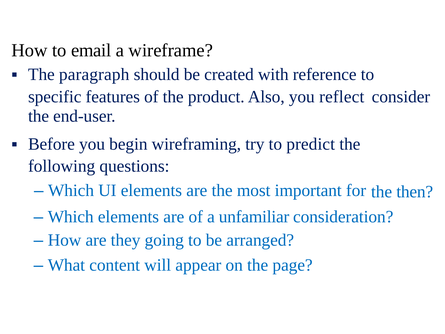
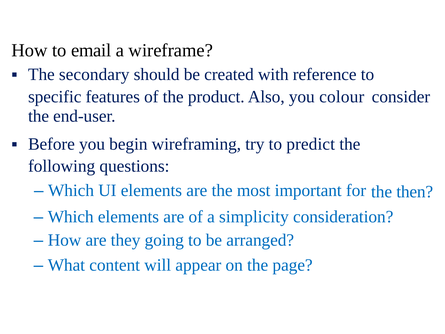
paragraph: paragraph -> secondary
reflect: reflect -> colour
unfamiliar: unfamiliar -> simplicity
